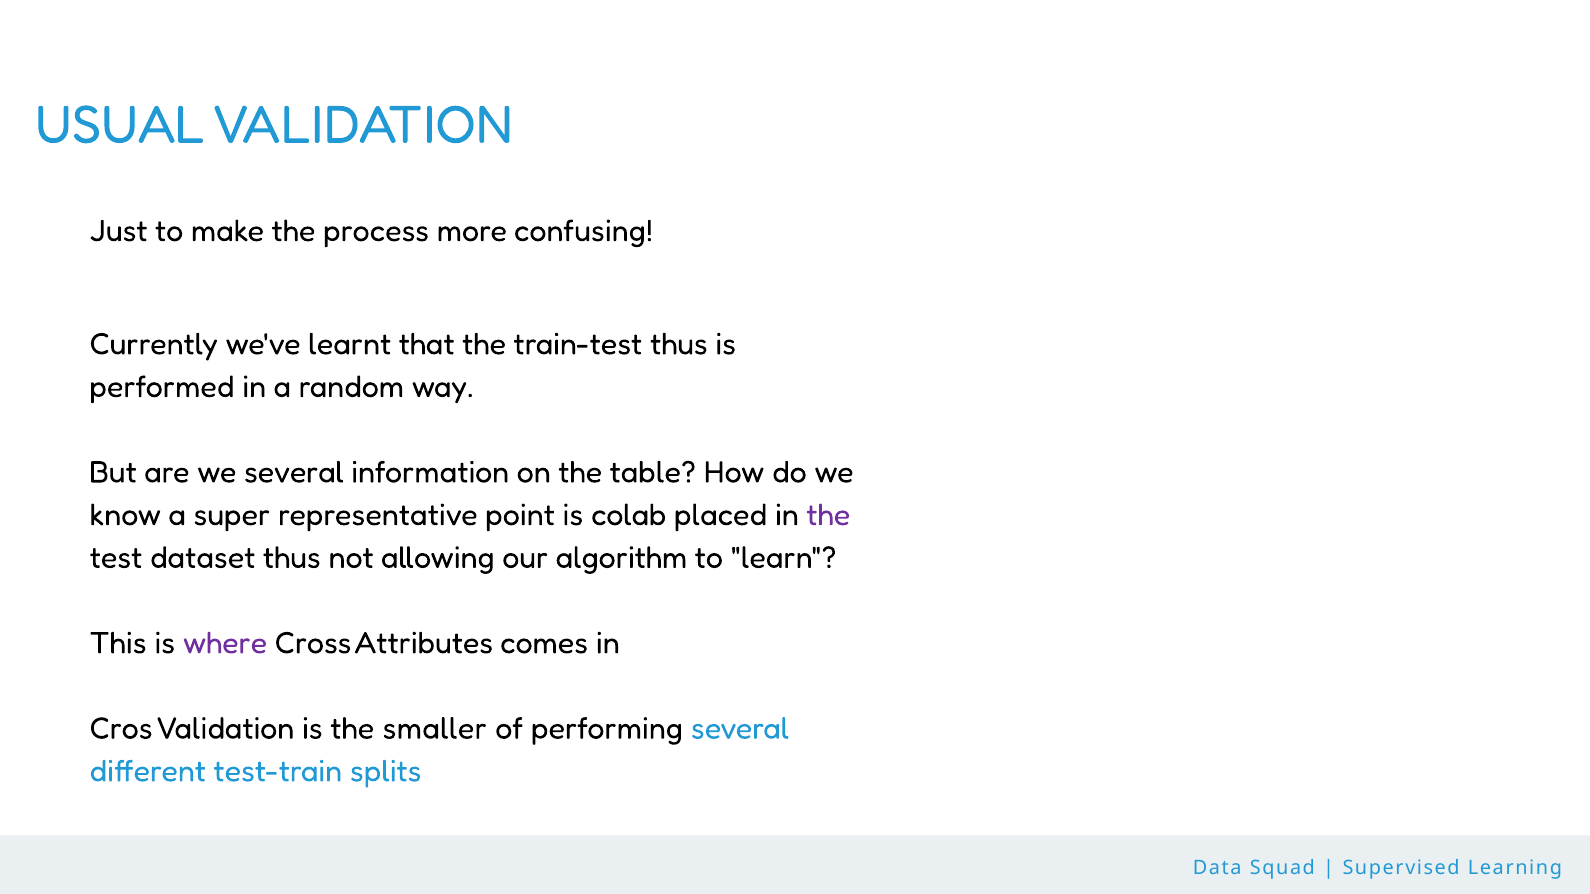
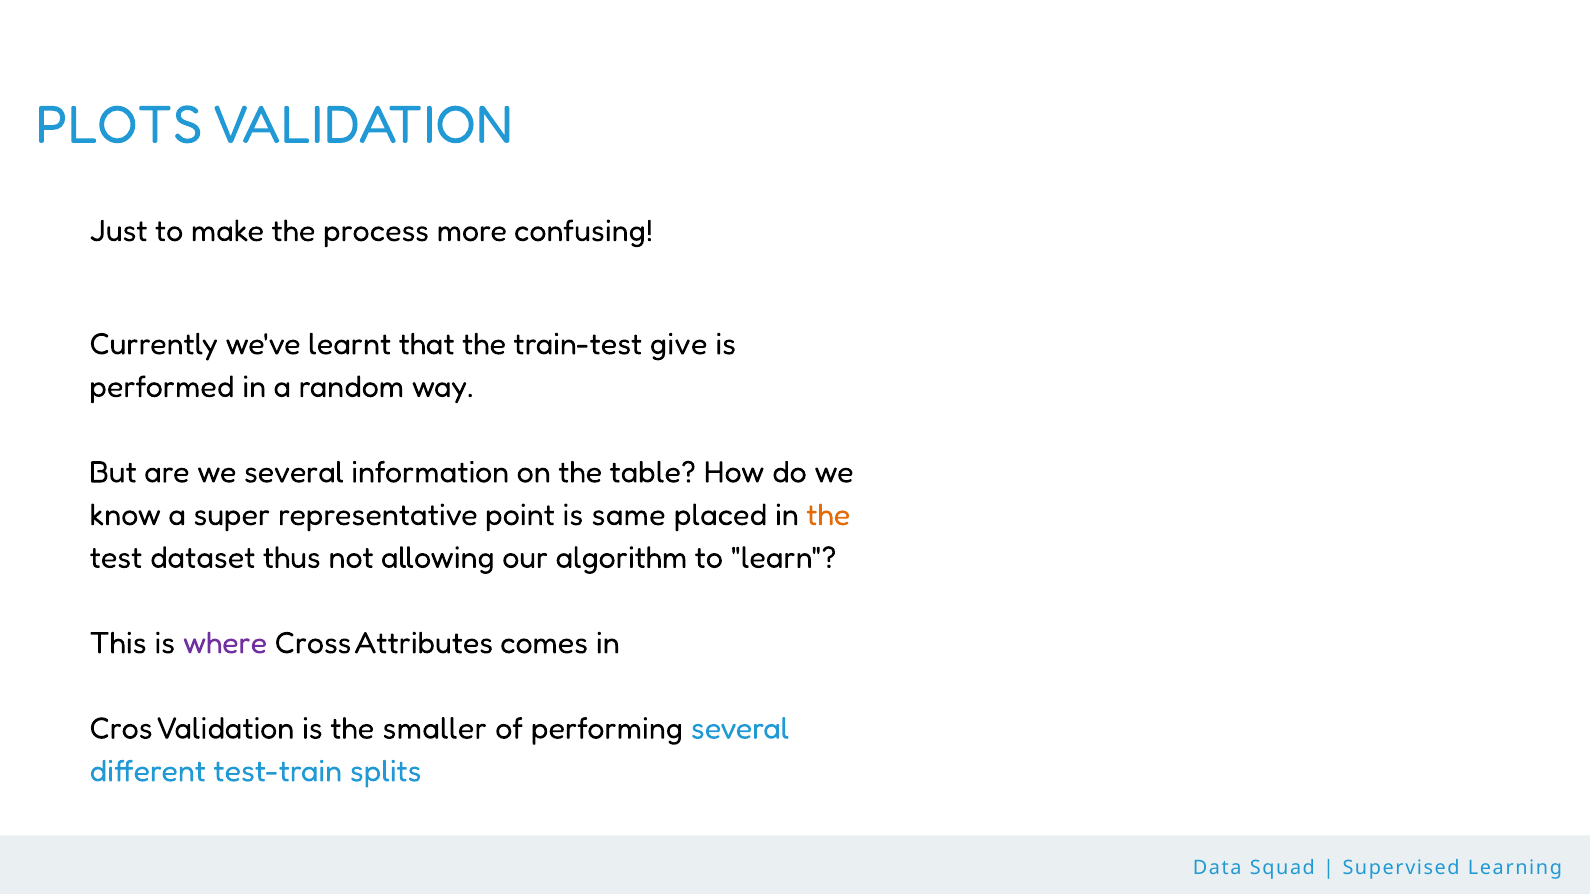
USUAL: USUAL -> PLOTS
train-test thus: thus -> give
colab: colab -> same
the at (828, 515) colour: purple -> orange
